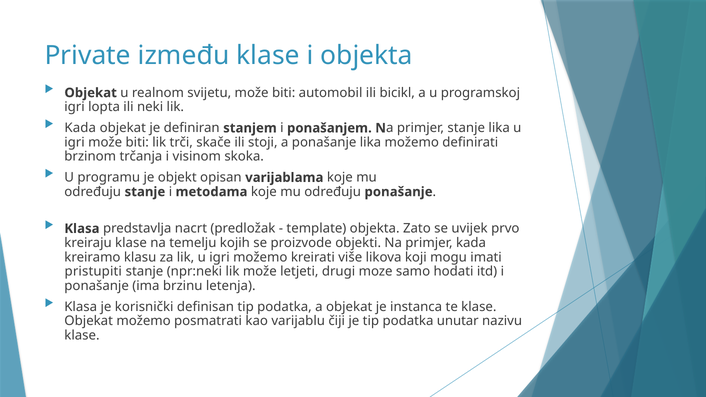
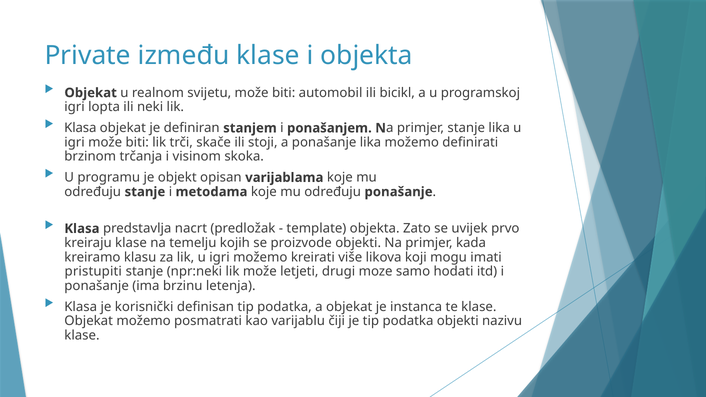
Kada at (80, 128): Kada -> Klasa
podatka unutar: unutar -> objekti
